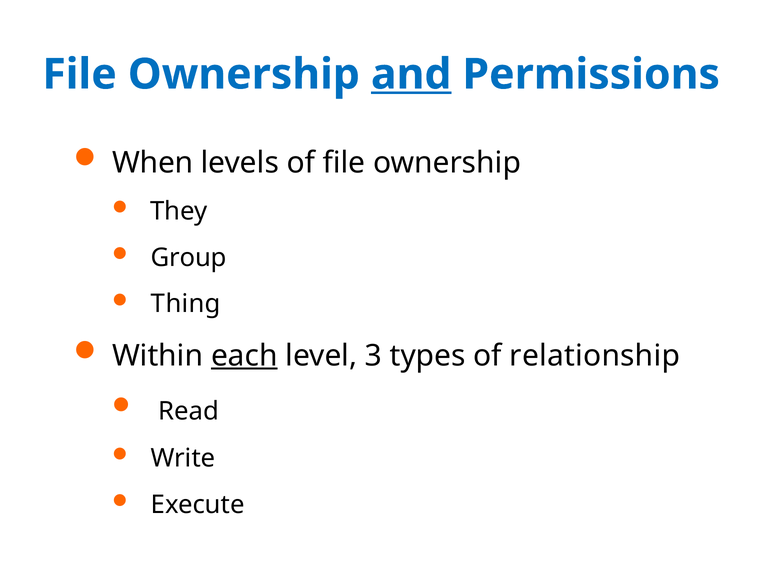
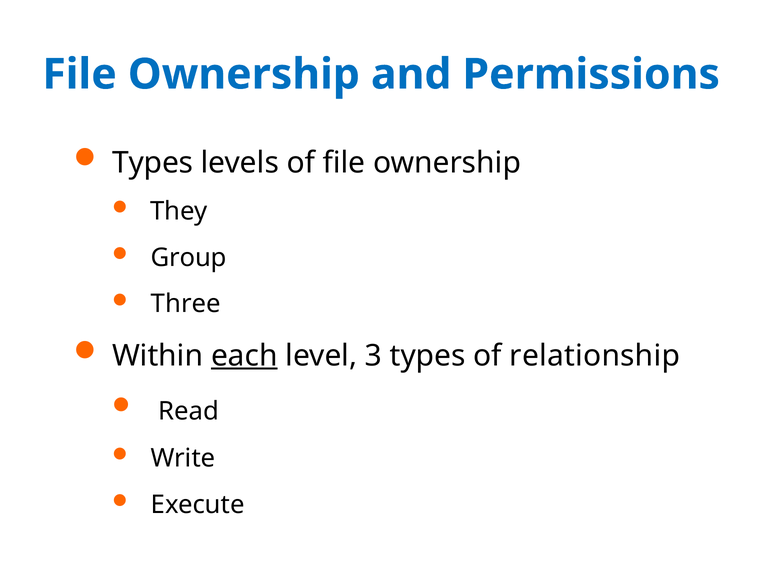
and underline: present -> none
When at (153, 162): When -> Types
Thing: Thing -> Three
